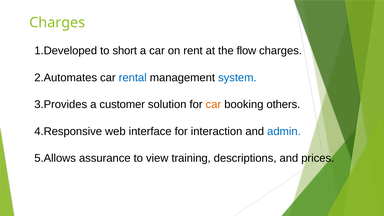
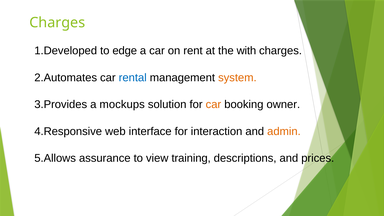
short: short -> edge
flow: flow -> with
system colour: blue -> orange
customer: customer -> mockups
others: others -> owner
admin colour: blue -> orange
